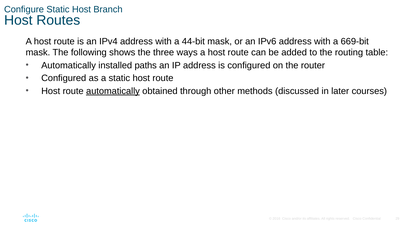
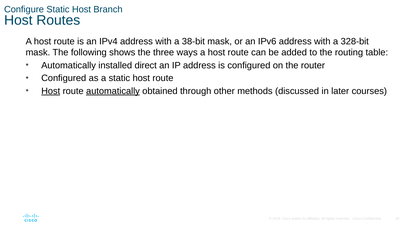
44-bit: 44-bit -> 38-bit
669-bit: 669-bit -> 328-bit
paths: paths -> direct
Host at (51, 91) underline: none -> present
